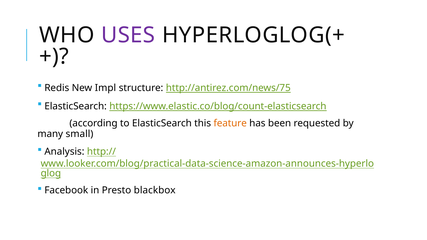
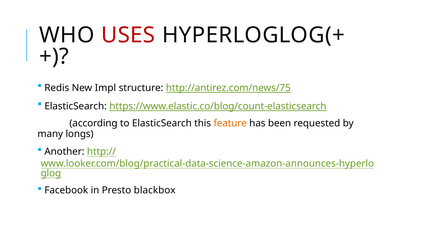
USES colour: purple -> red
small: small -> longs
Analysis: Analysis -> Another
